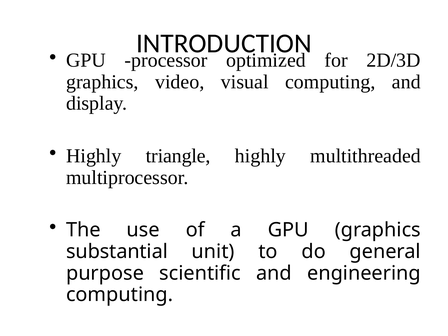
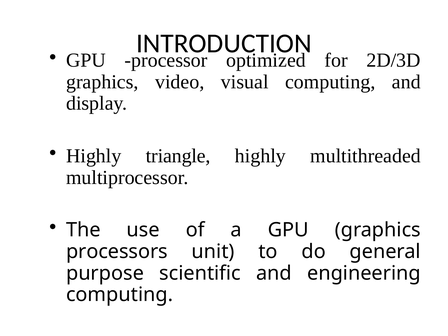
substantial: substantial -> processors
